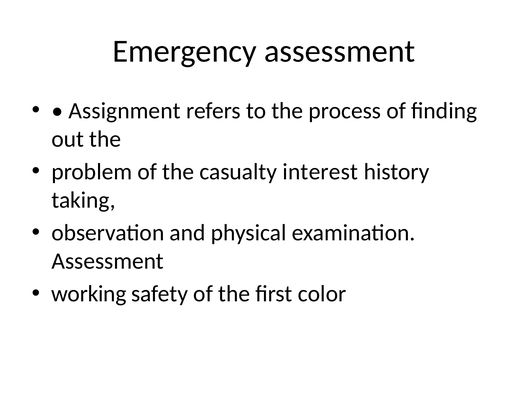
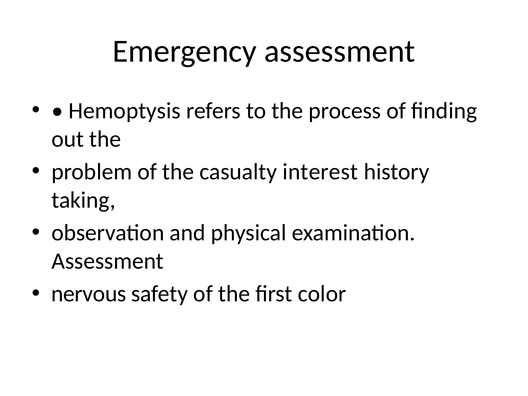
Assignment: Assignment -> Hemoptysis
working: working -> nervous
